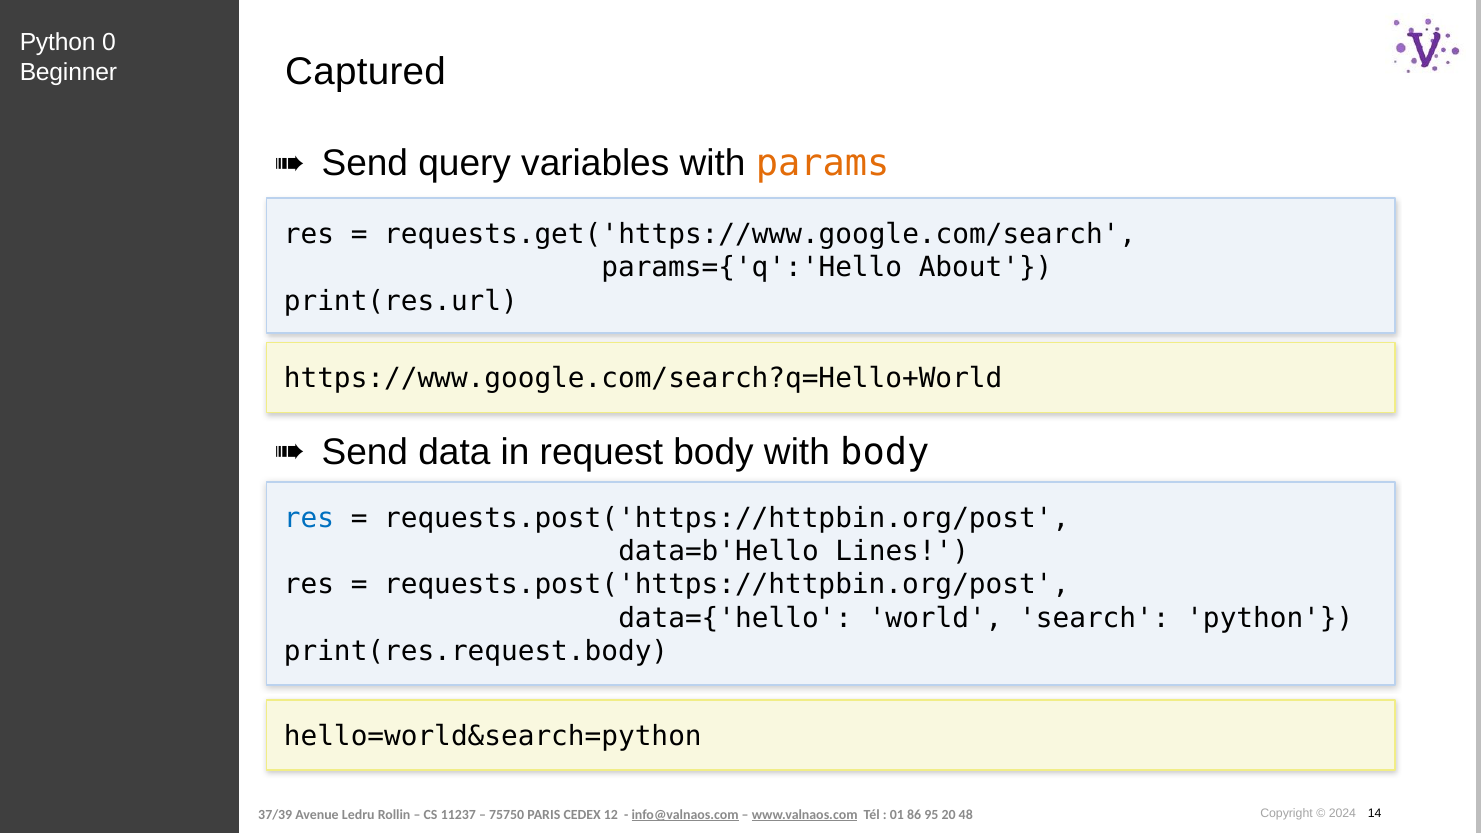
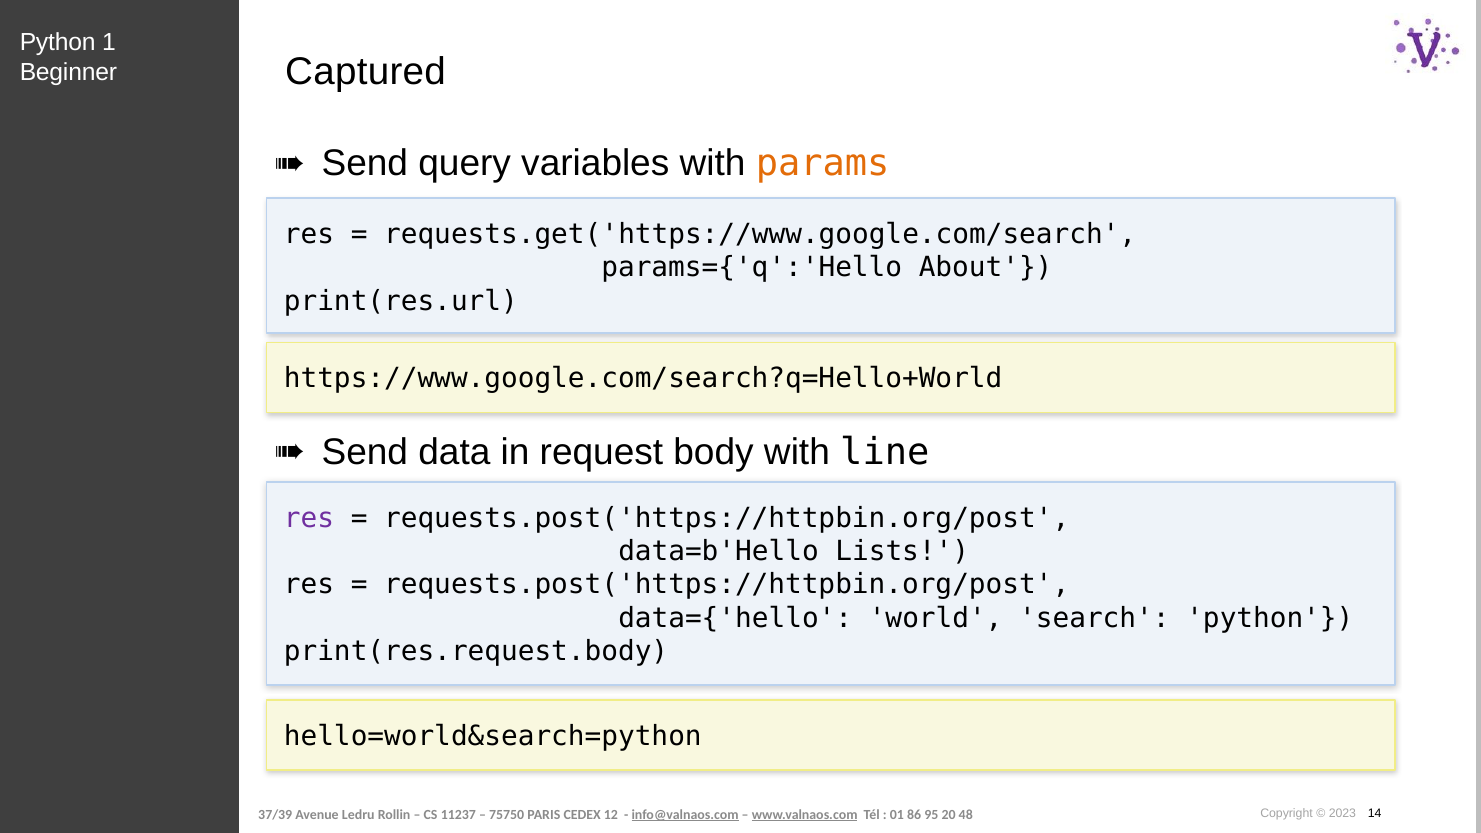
0: 0 -> 1
with body: body -> line
res at (309, 518) colour: blue -> purple
Lines: Lines -> Lists
2024: 2024 -> 2023
